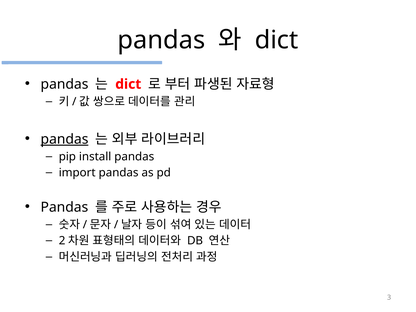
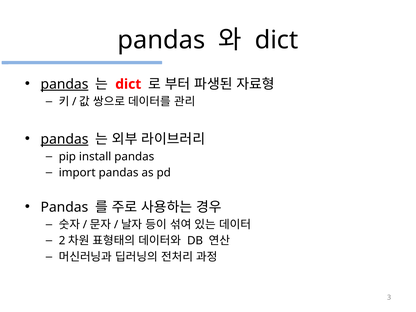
pandas at (64, 84) underline: none -> present
